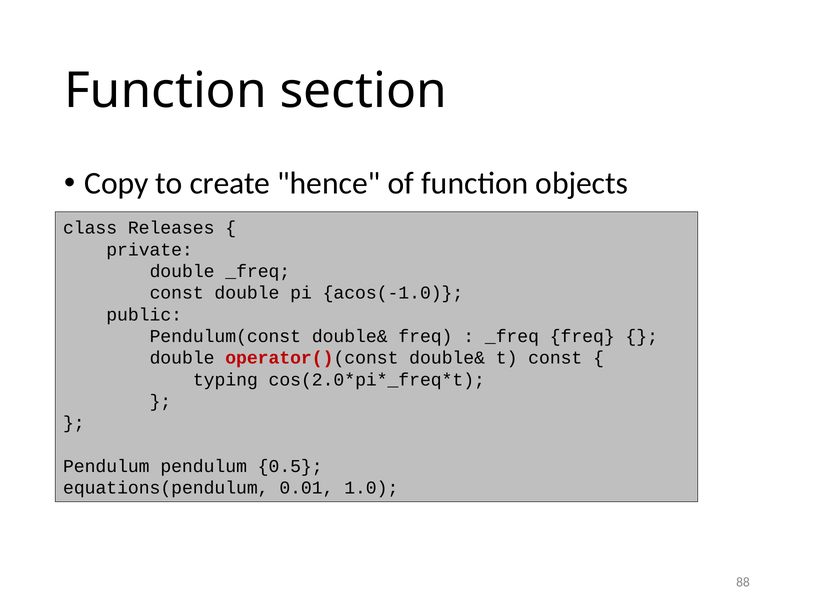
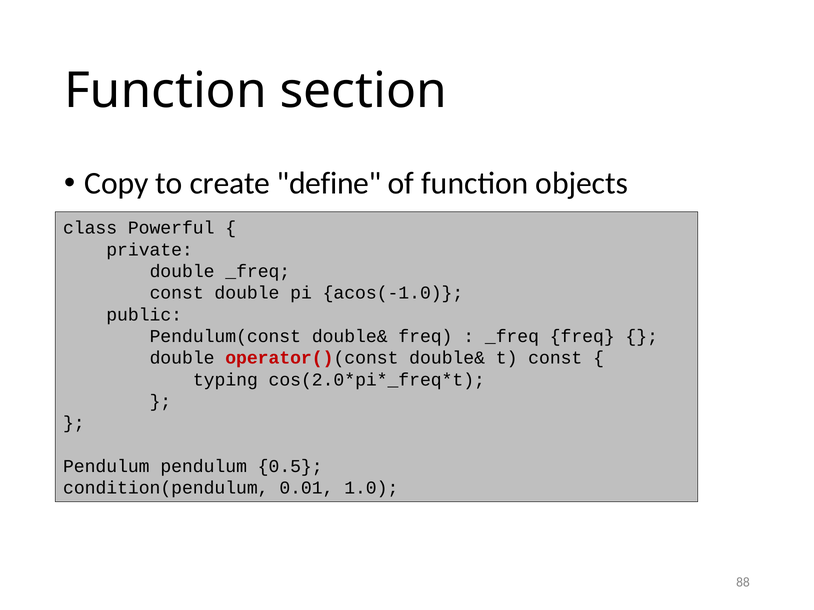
hence: hence -> define
Releases: Releases -> Powerful
equations(pendulum: equations(pendulum -> condition(pendulum
